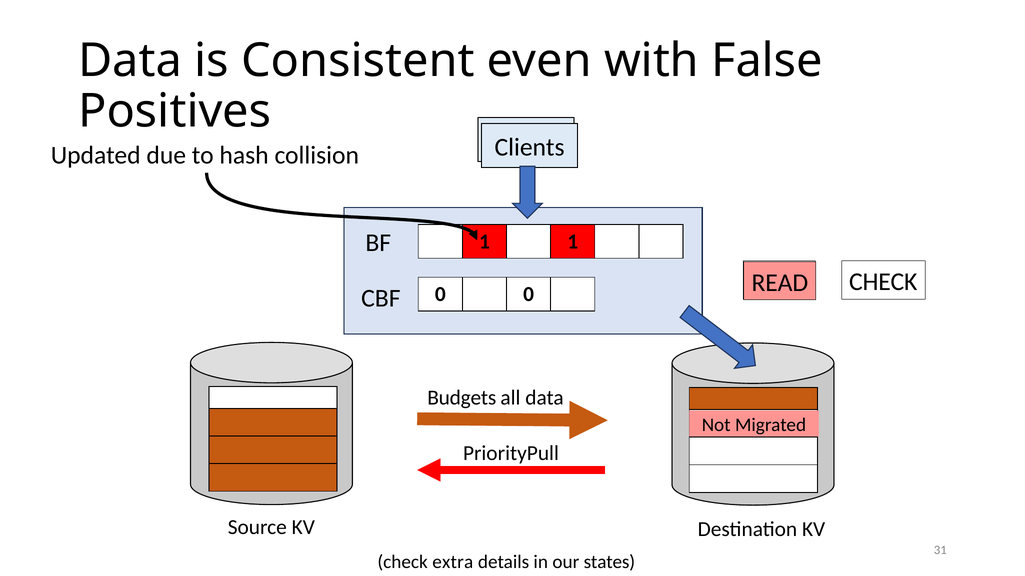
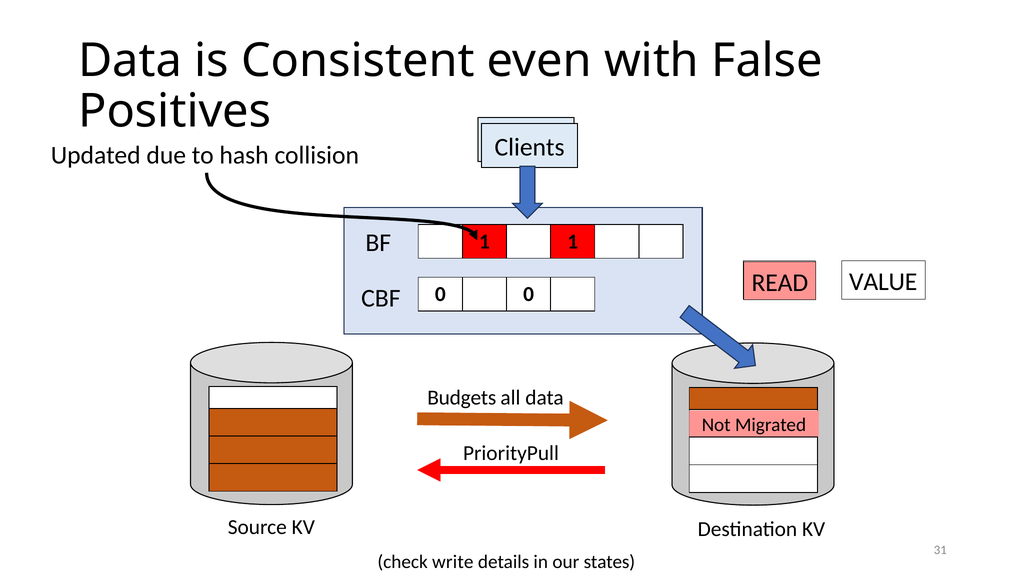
CHECK at (883, 282): CHECK -> VALUE
extra: extra -> write
